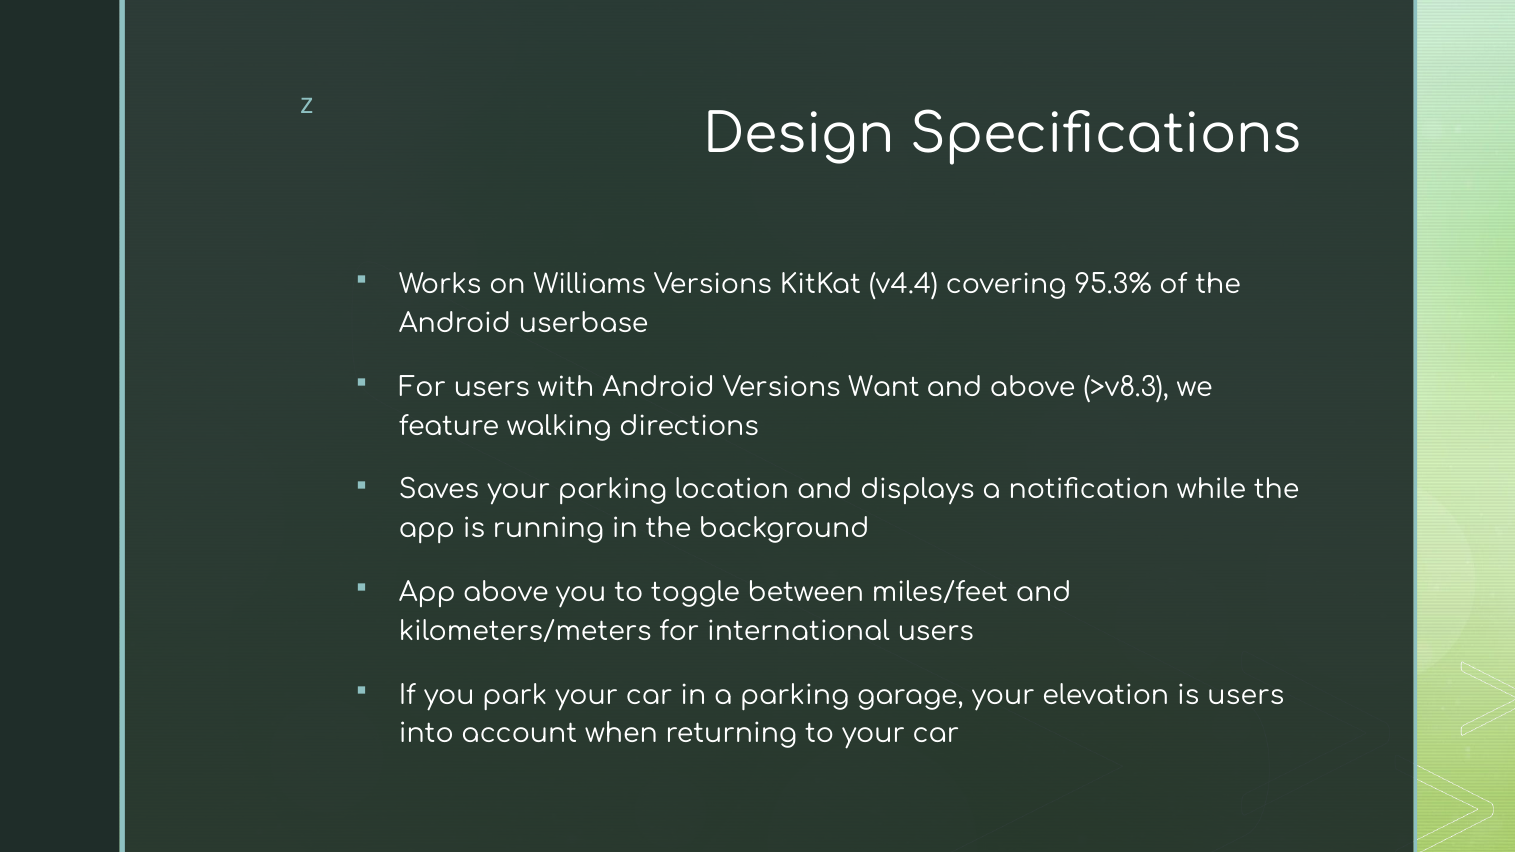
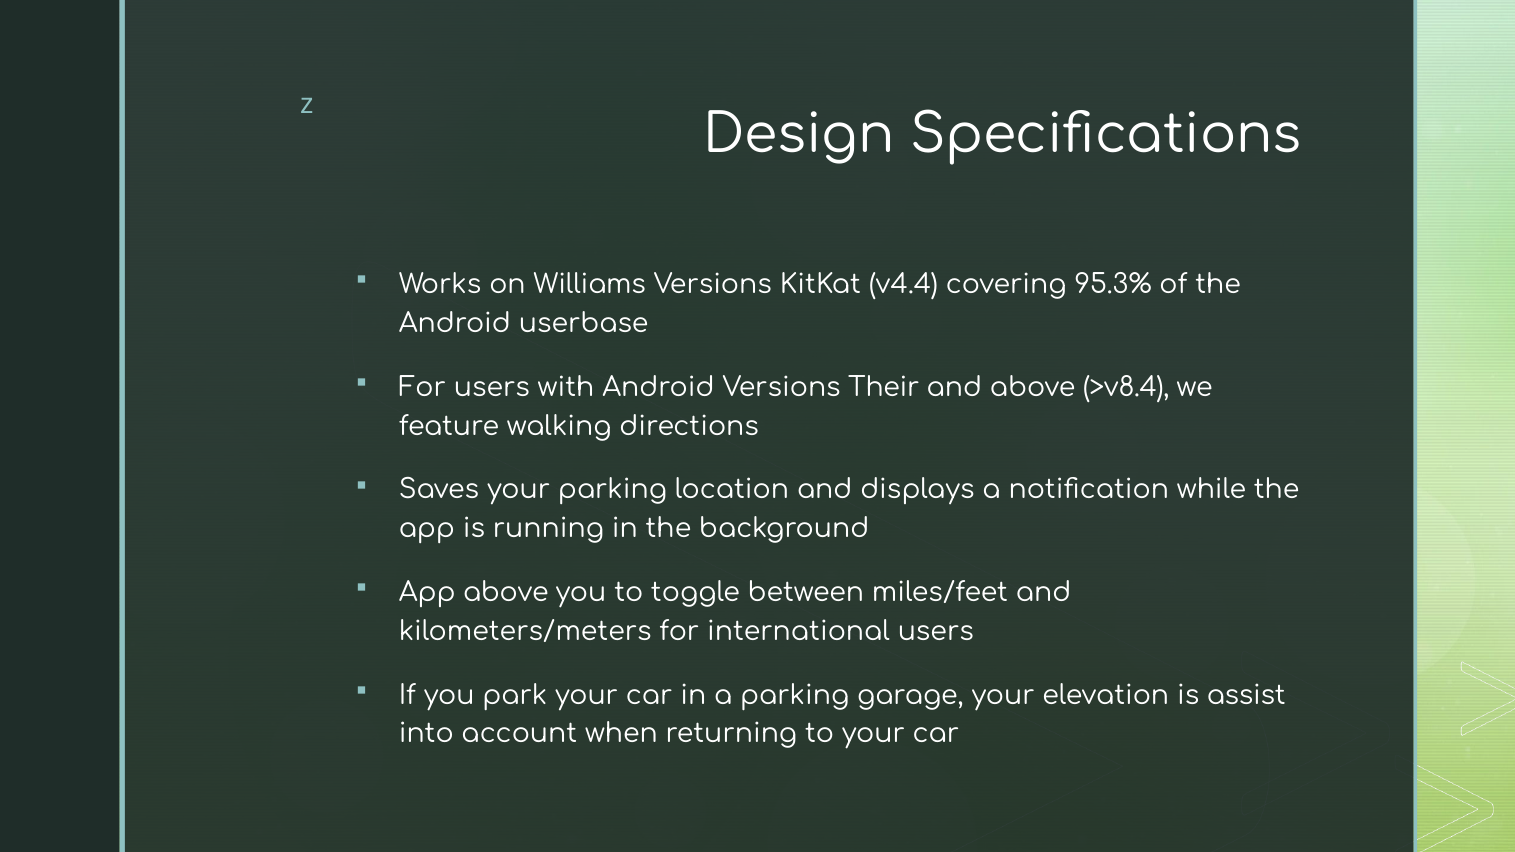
Want: Want -> Their
>v8.3: >v8.3 -> >v8.4
is users: users -> assist
